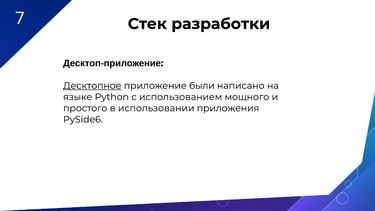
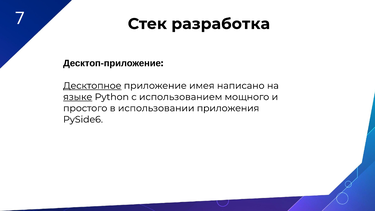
разработки: разработки -> разработка
были: были -> имея
языке underline: none -> present
